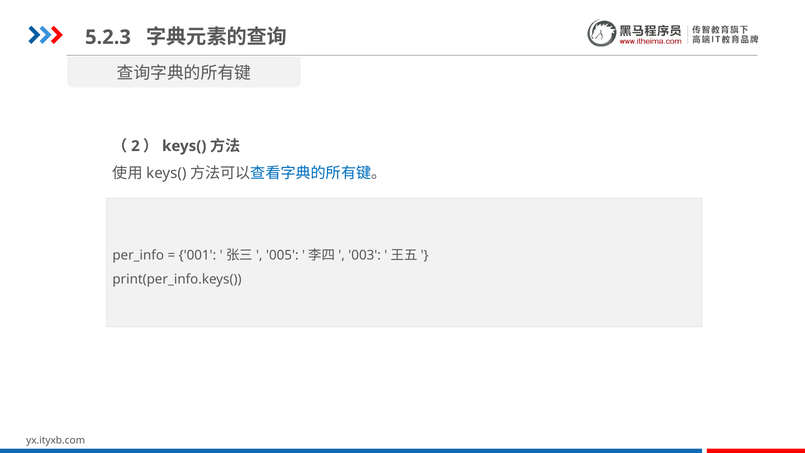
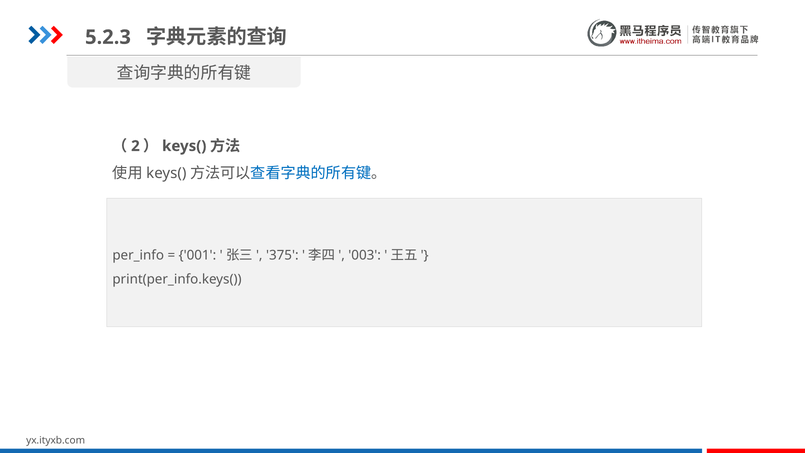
005: 005 -> 375
